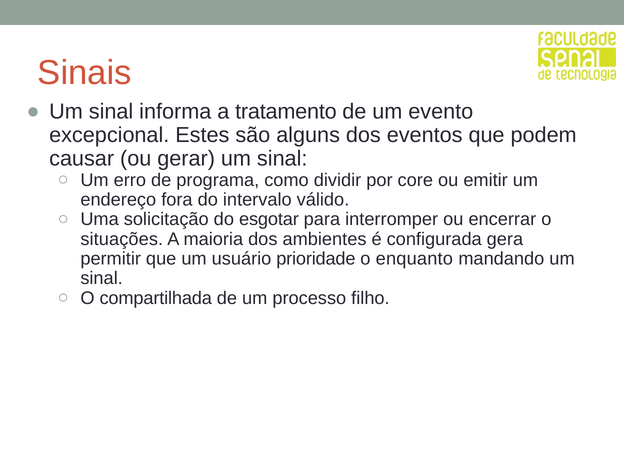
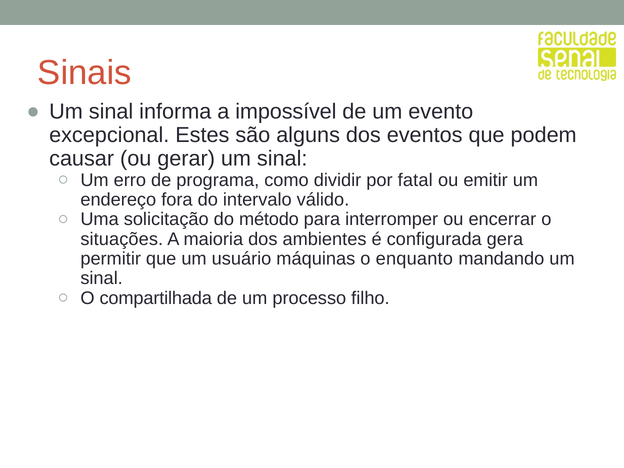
tratamento: tratamento -> impossível
core: core -> fatal
esgotar: esgotar -> método
prioridade: prioridade -> máquinas
